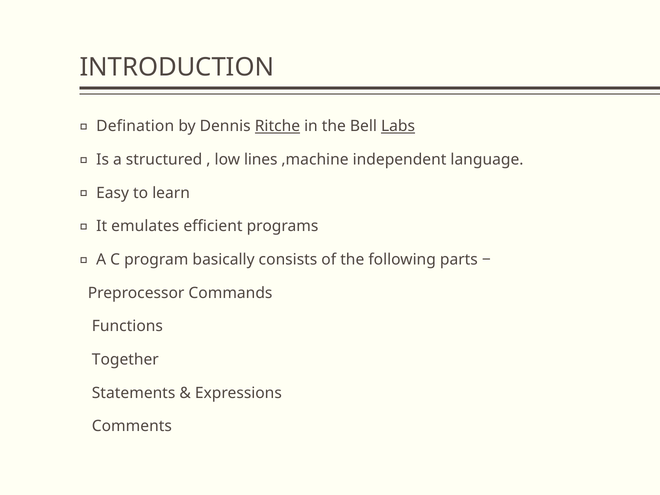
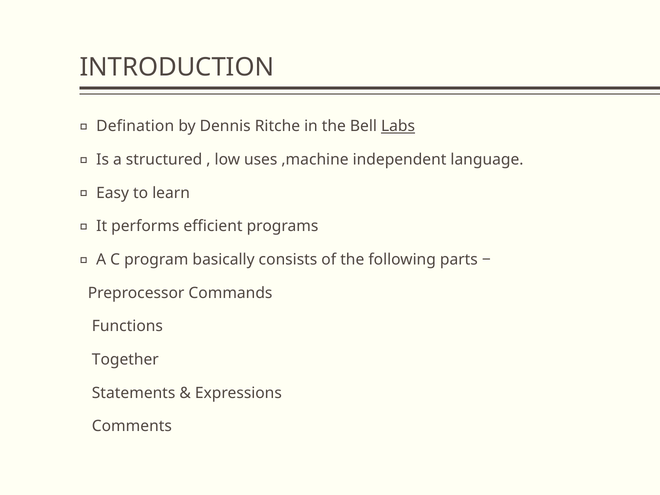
Ritche underline: present -> none
lines: lines -> uses
emulates: emulates -> performs
